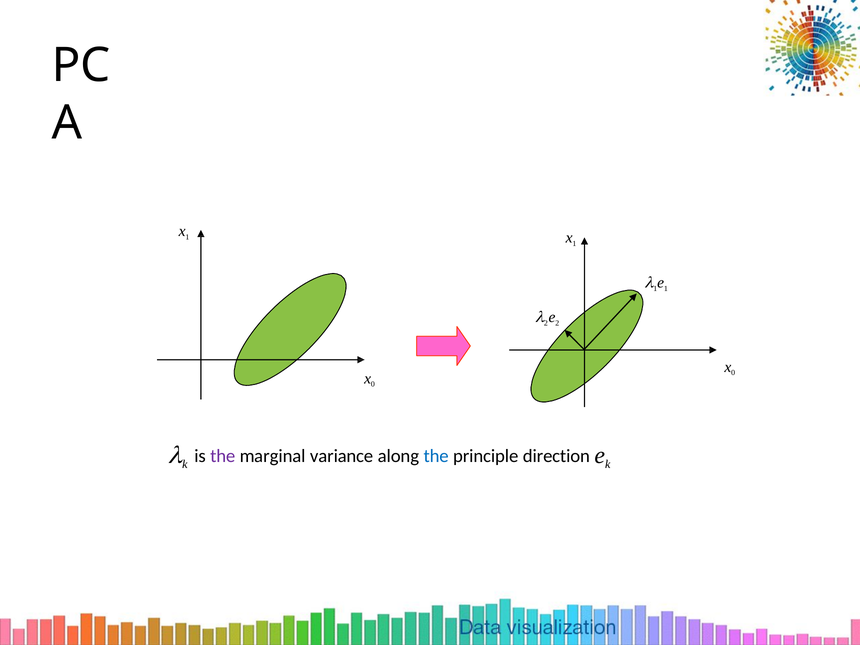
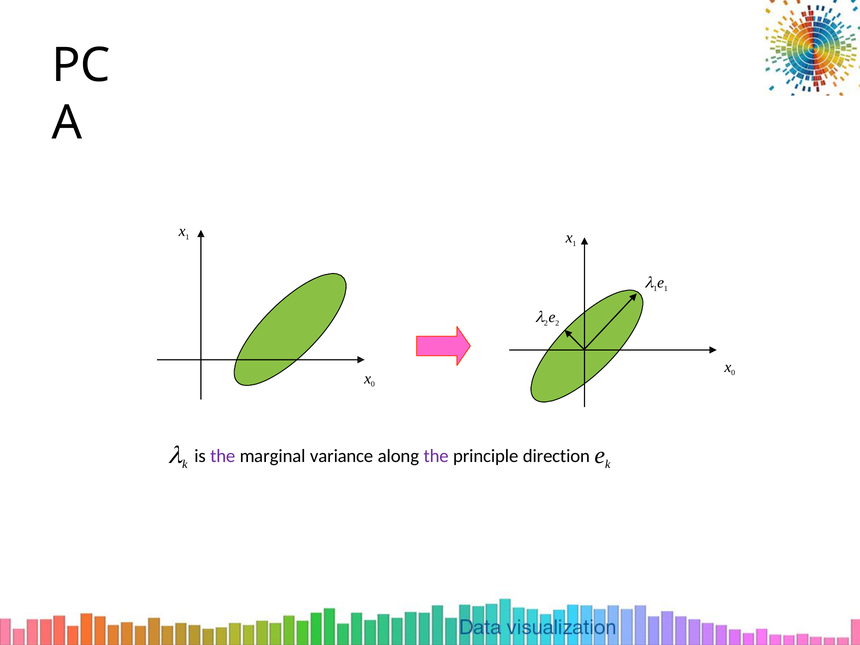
the at (436, 456) colour: blue -> purple
